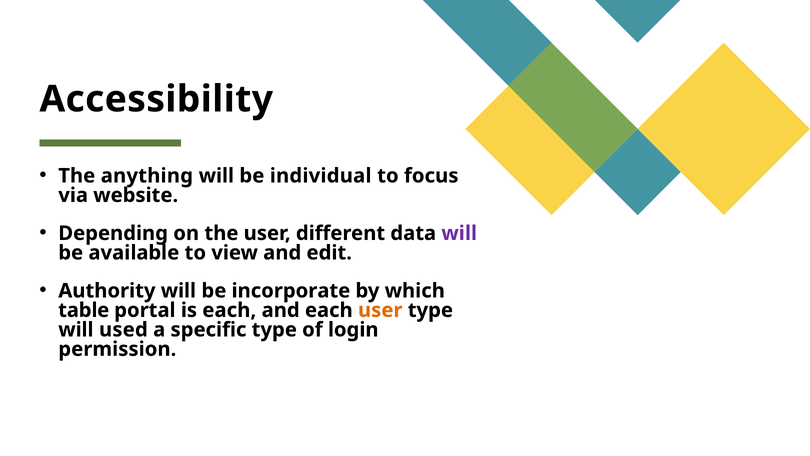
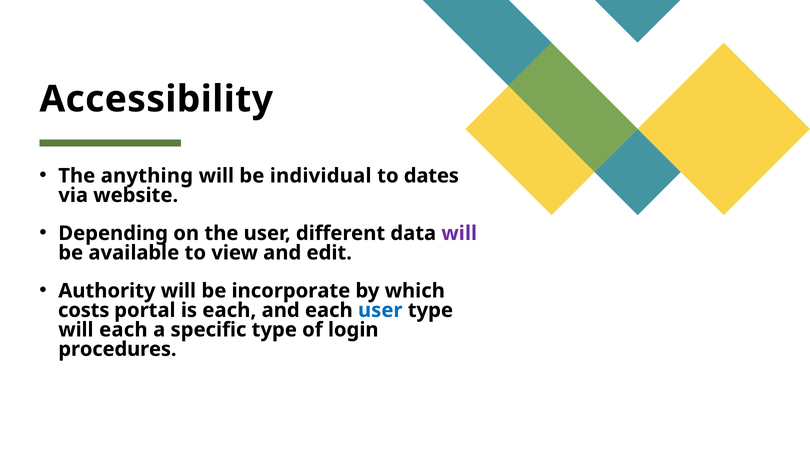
focus: focus -> dates
table: table -> costs
user at (380, 310) colour: orange -> blue
will used: used -> each
permission: permission -> procedures
